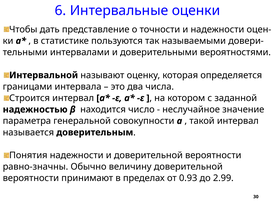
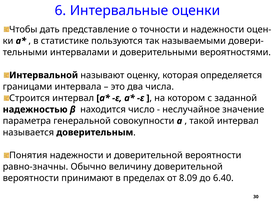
0.93: 0.93 -> 8.09
2.99: 2.99 -> 6.40
